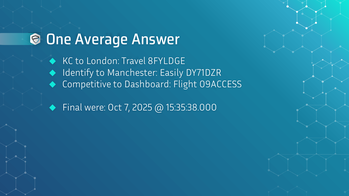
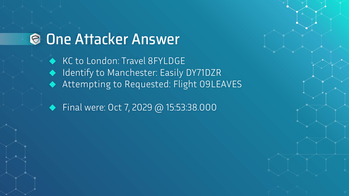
Average: Average -> Attacker
Competitive: Competitive -> Attempting
Dashboard: Dashboard -> Requested
09ACCESS: 09ACCESS -> 09LEAVES
2025: 2025 -> 2029
15:35:38.000: 15:35:38.000 -> 15:53:38.000
